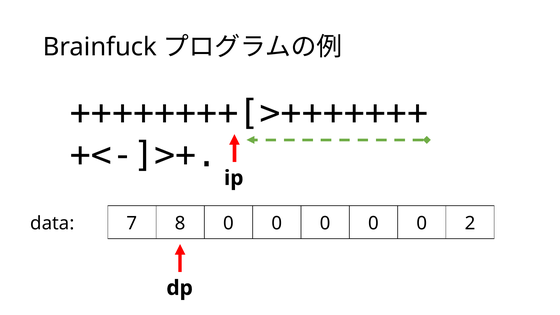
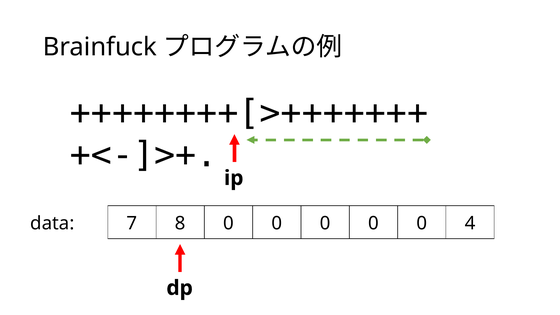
2: 2 -> 4
